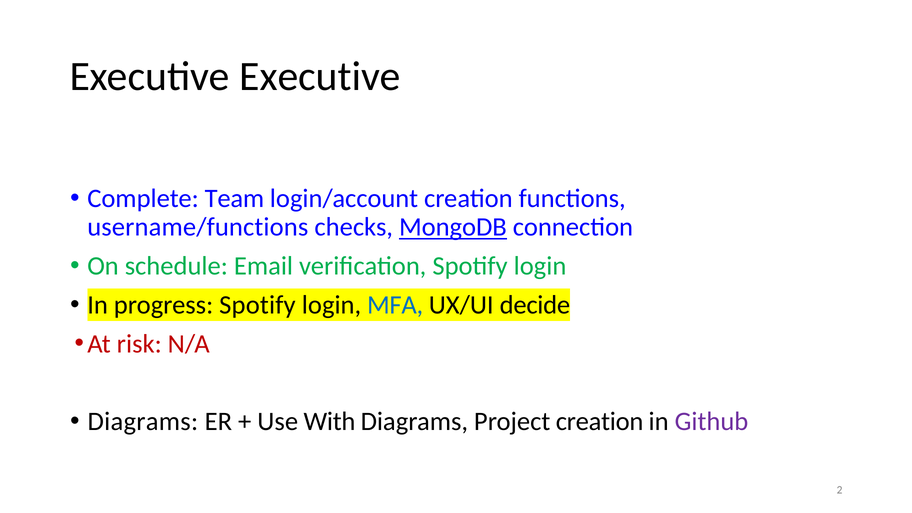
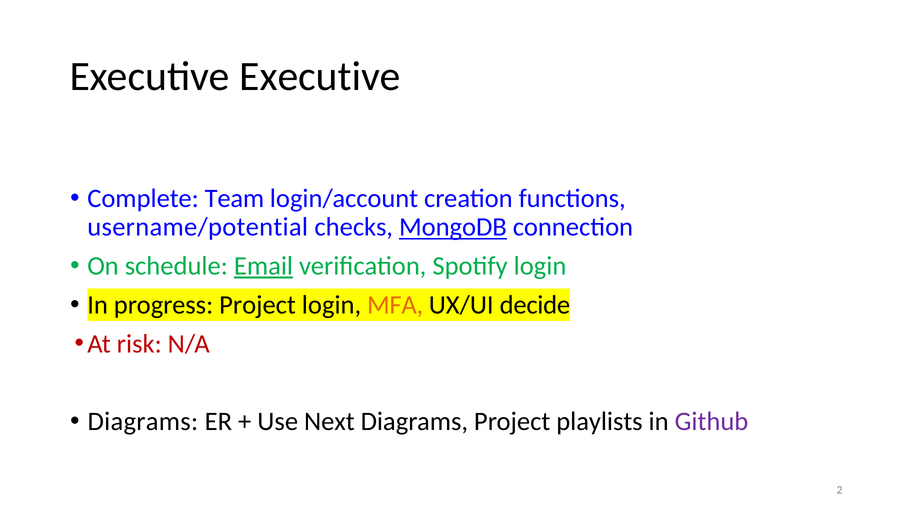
username/functions: username/functions -> username/potential
Email underline: none -> present
progress Spotify: Spotify -> Project
MFA colour: blue -> orange
With: With -> Next
Project creation: creation -> playlists
